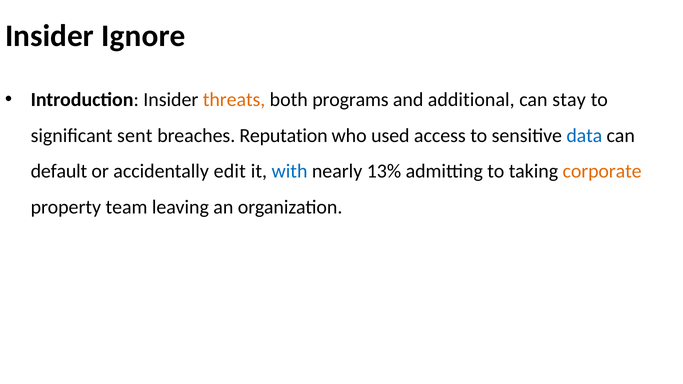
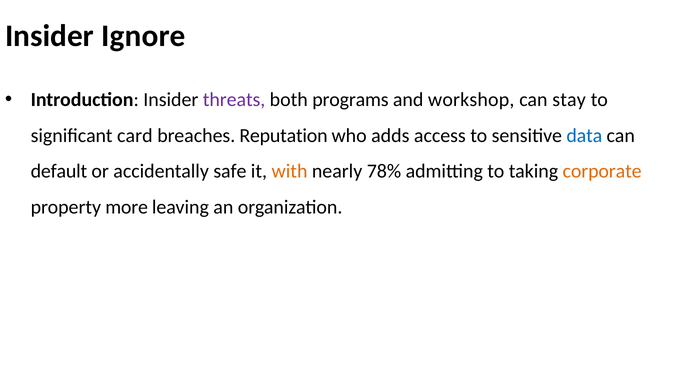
threats colour: orange -> purple
additional: additional -> workshop
sent: sent -> card
used: used -> adds
edit: edit -> safe
with colour: blue -> orange
13%: 13% -> 78%
team: team -> more
